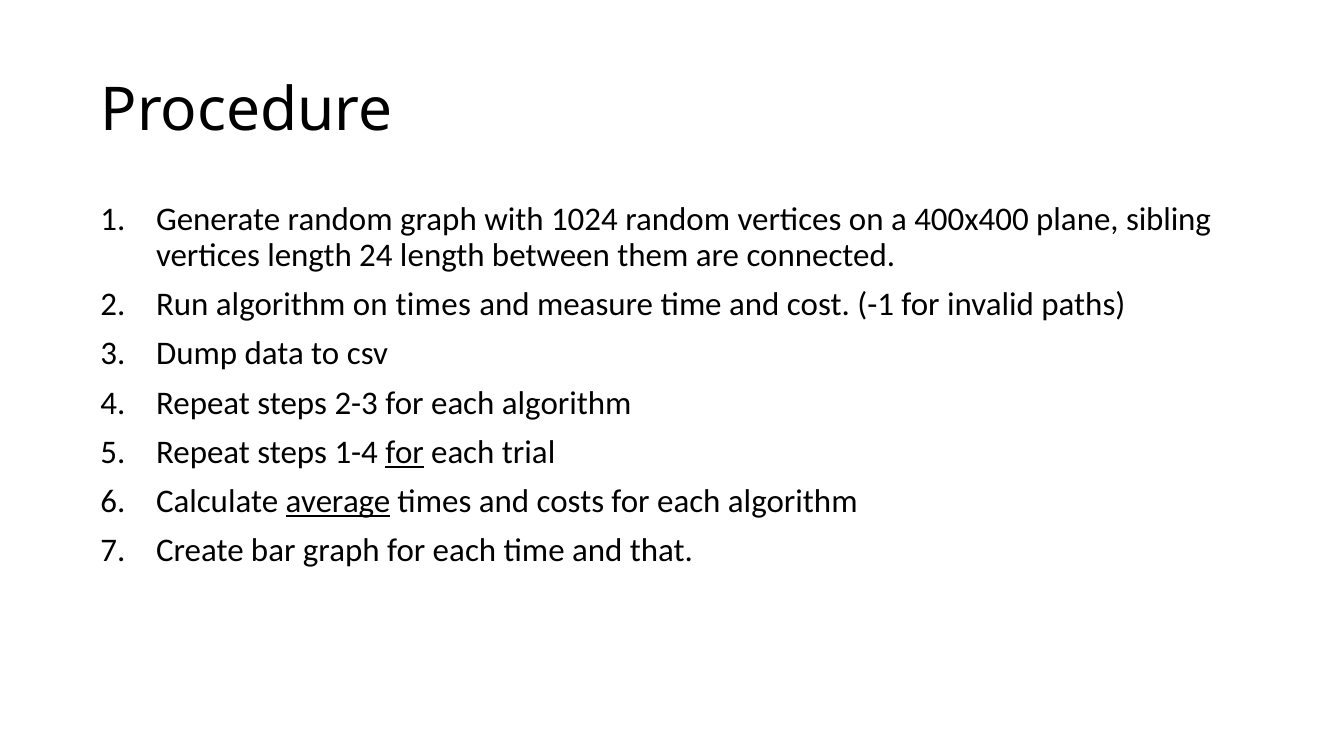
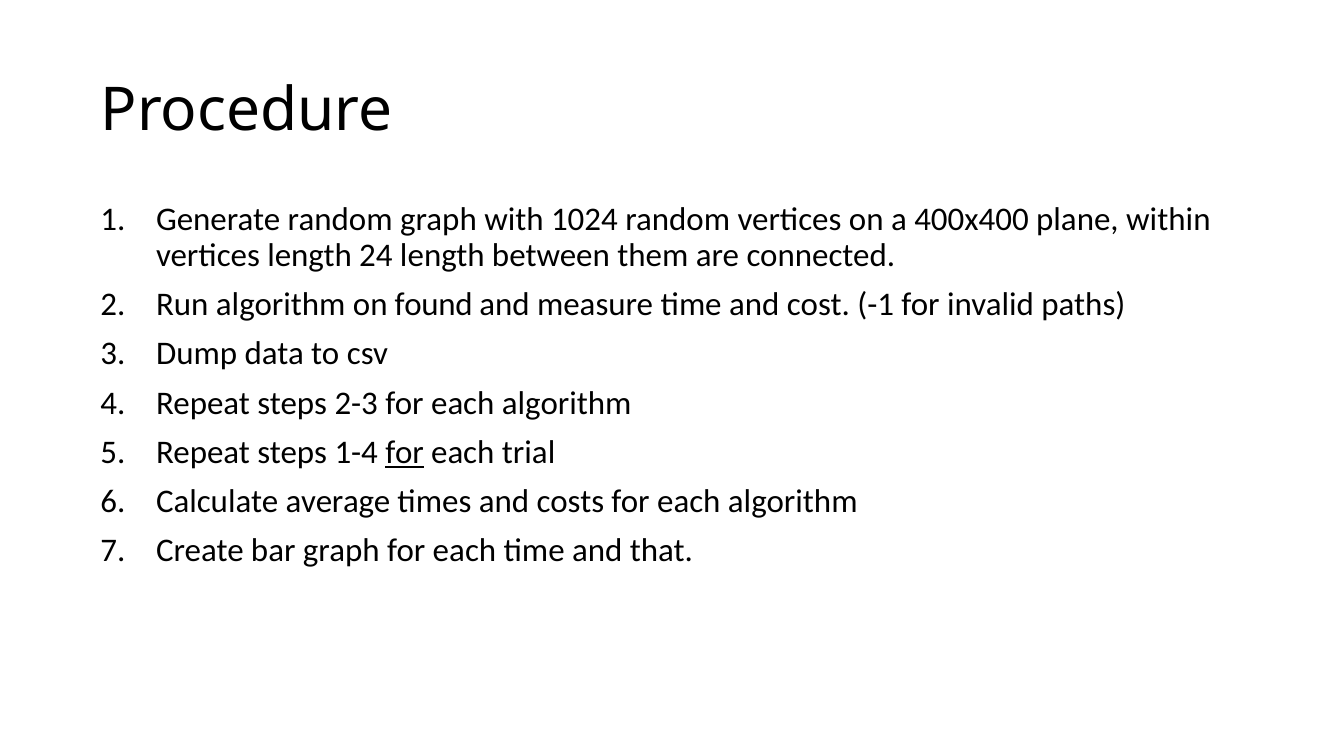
sibling: sibling -> within
on times: times -> found
average underline: present -> none
